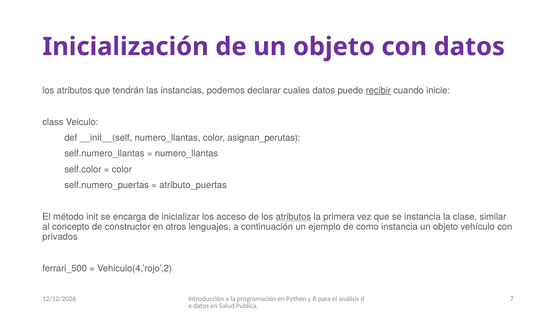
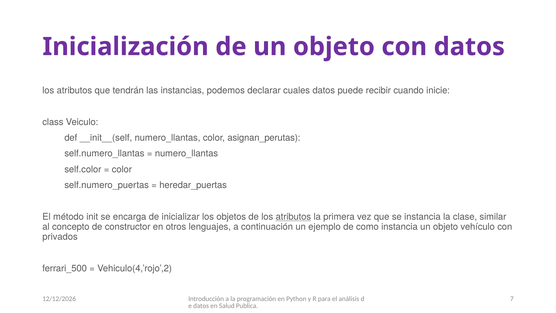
recibir underline: present -> none
atributo_puertas: atributo_puertas -> heredar_puertas
acceso: acceso -> objetos
